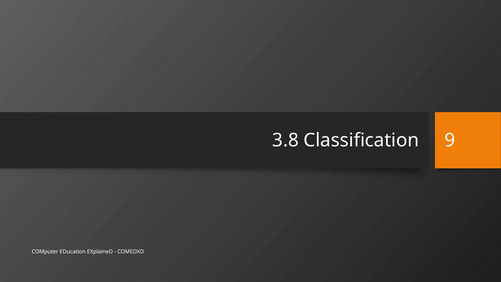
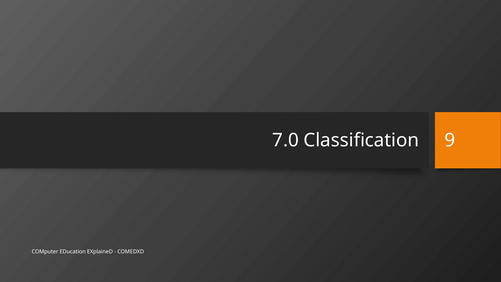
3.8: 3.8 -> 7.0
